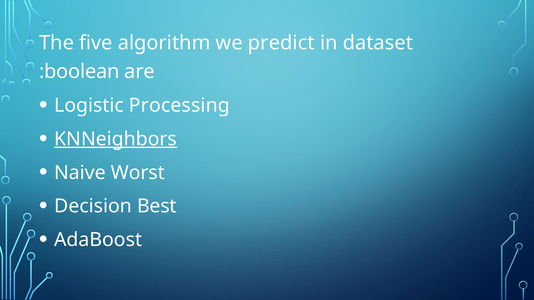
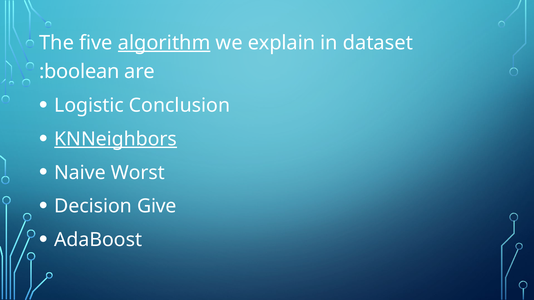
algorithm underline: none -> present
predict: predict -> explain
Processing: Processing -> Conclusion
Best: Best -> Give
